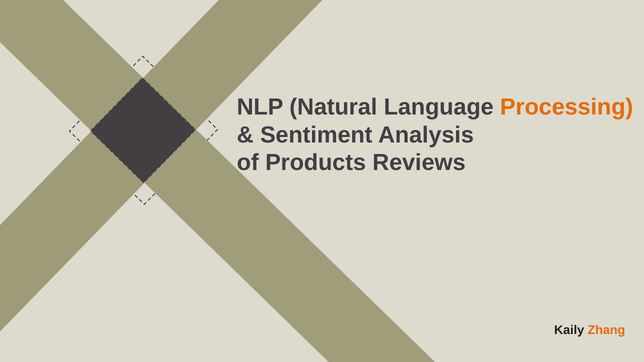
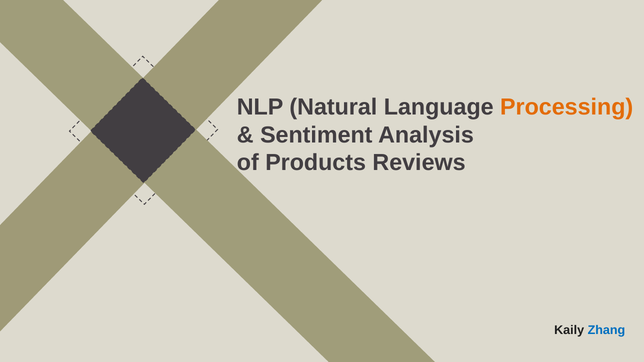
Zhang colour: orange -> blue
